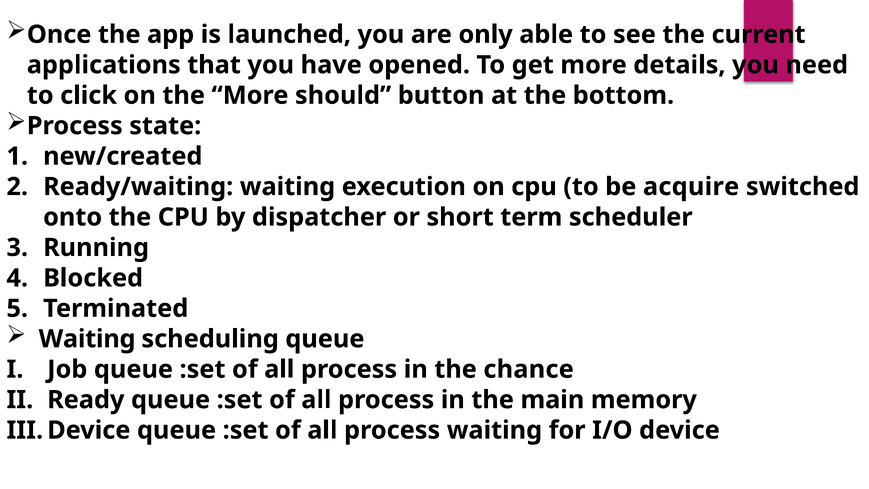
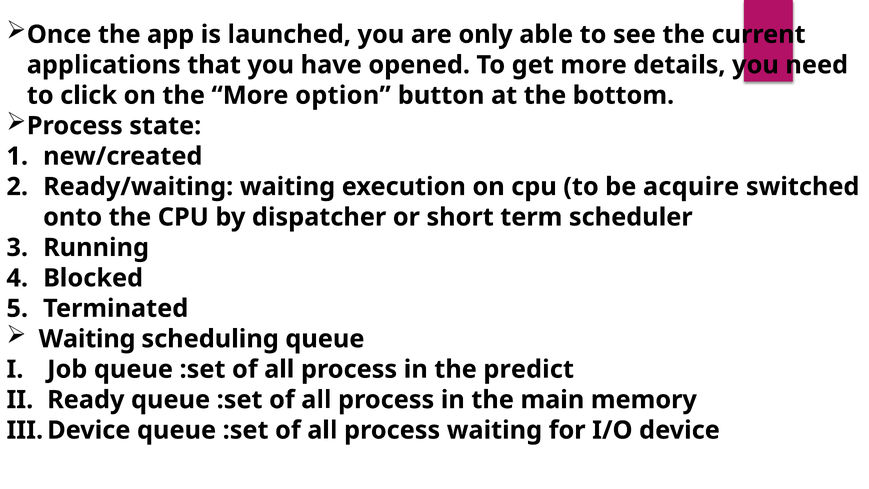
should: should -> option
chance: chance -> predict
